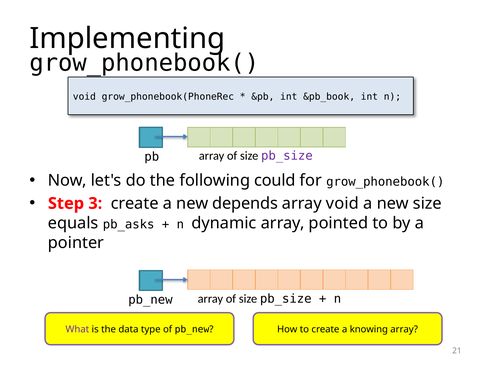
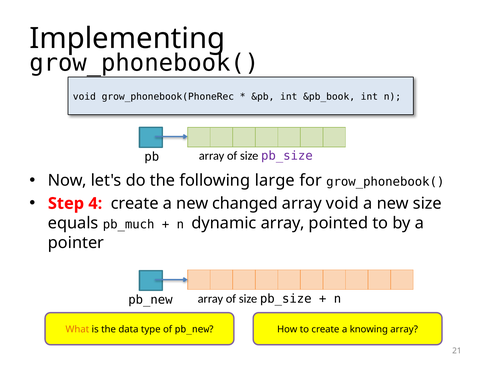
could: could -> large
3: 3 -> 4
depends: depends -> changed
pb_asks: pb_asks -> pb_much
What colour: purple -> orange
